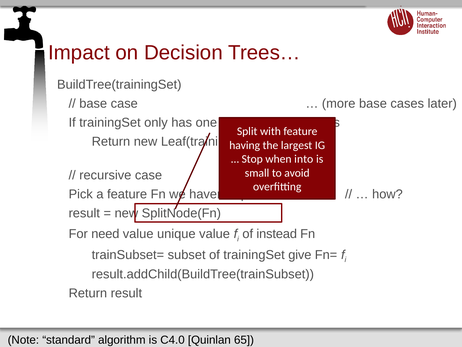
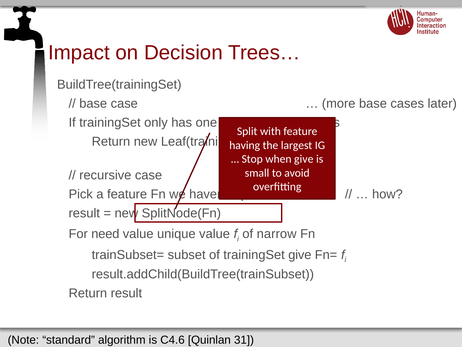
when into: into -> give
instead: instead -> narrow
C4.0: C4.0 -> C4.6
65: 65 -> 31
